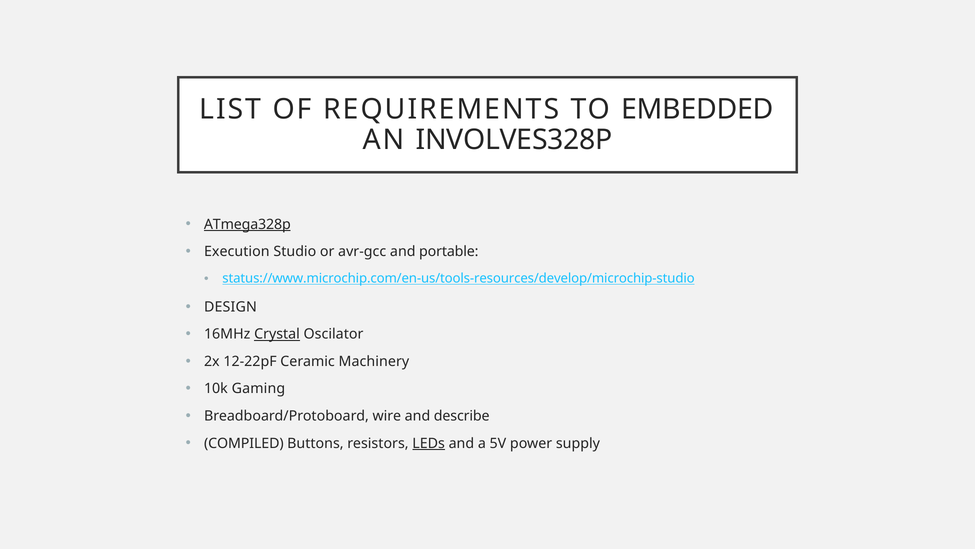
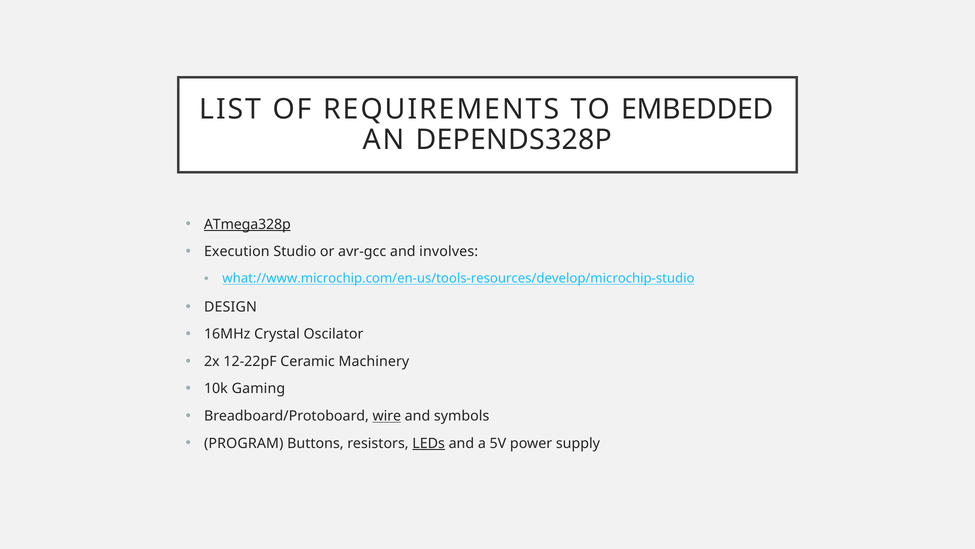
INVOLVES328P: INVOLVES328P -> DEPENDS328P
portable: portable -> involves
status://www.microchip.com/en-us/tools-resources/develop/microchip-studio: status://www.microchip.com/en-us/tools-resources/develop/microchip-studio -> what://www.microchip.com/en-us/tools-resources/develop/microchip-studio
Crystal underline: present -> none
wire underline: none -> present
describe: describe -> symbols
COMPILED: COMPILED -> PROGRAM
